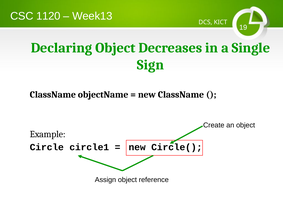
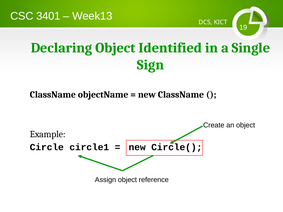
1120: 1120 -> 3401
Decreases: Decreases -> Identified
